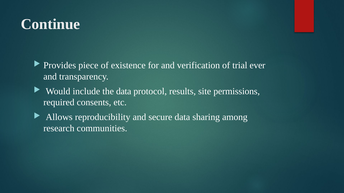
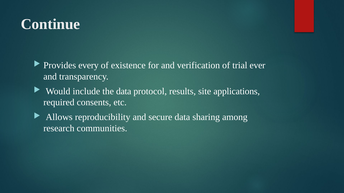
piece: piece -> every
permissions: permissions -> applications
